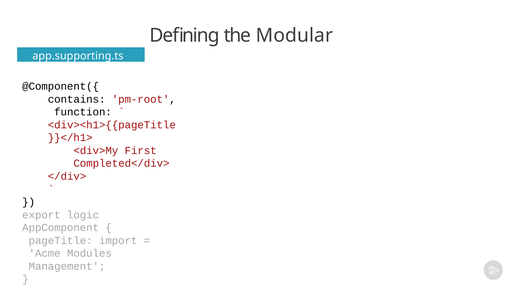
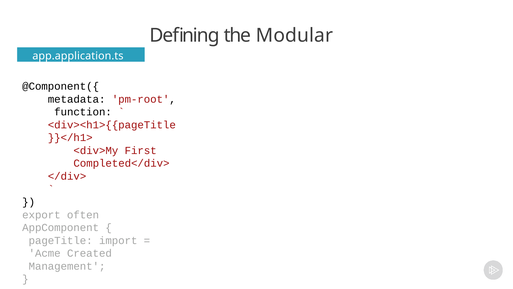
app.supporting.ts: app.supporting.ts -> app.application.ts
contains: contains -> metadata
logic: logic -> often
Modules: Modules -> Created
